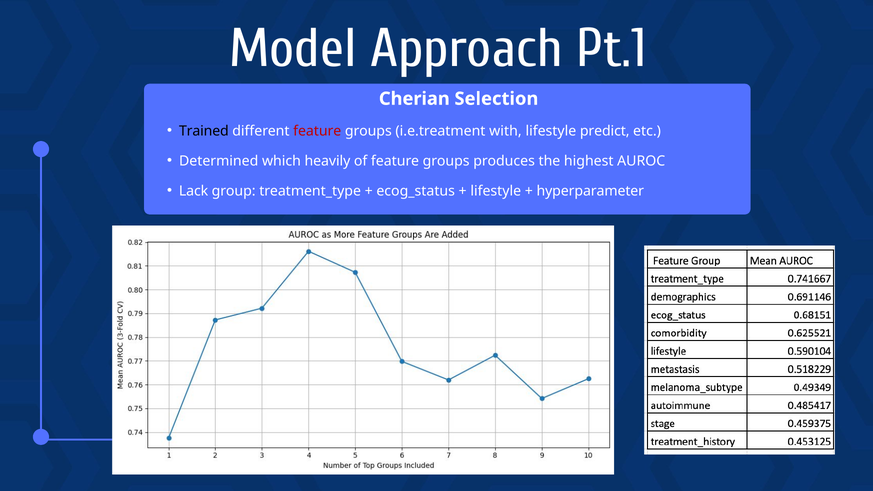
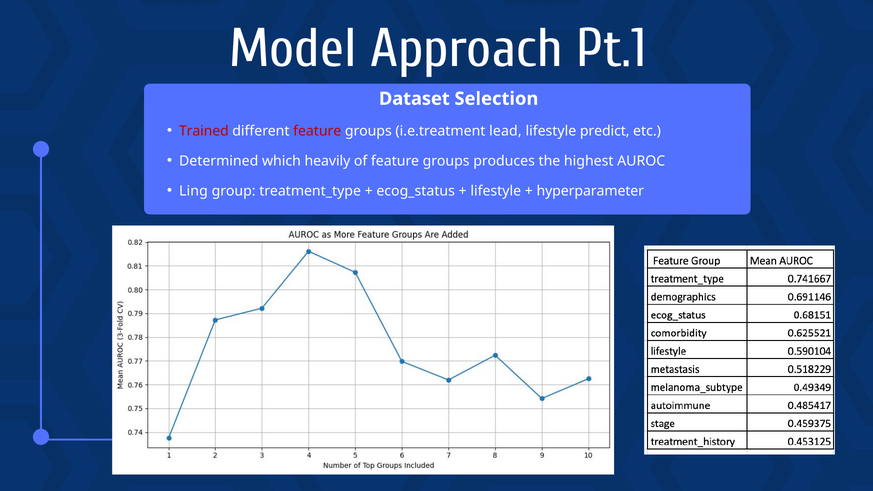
Cherian: Cherian -> Dataset
Trained colour: black -> red
with: with -> lead
Lack: Lack -> Ling
